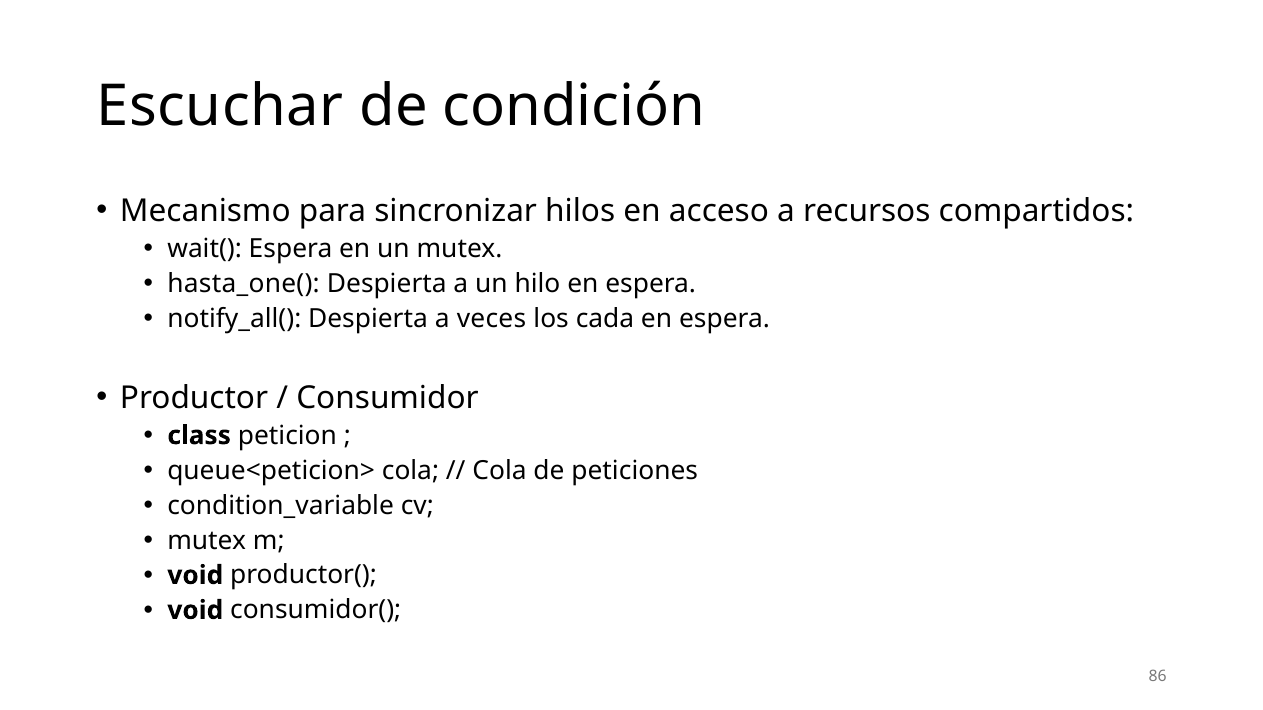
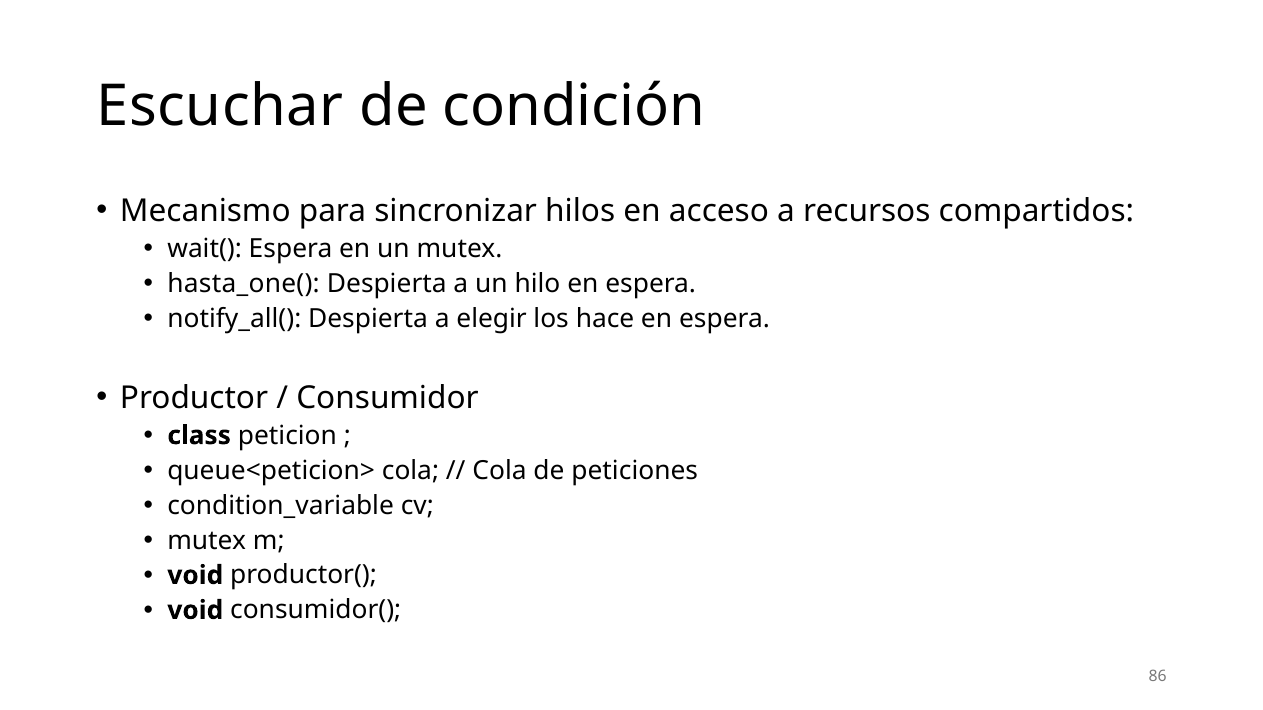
veces: veces -> elegir
cada: cada -> hace
